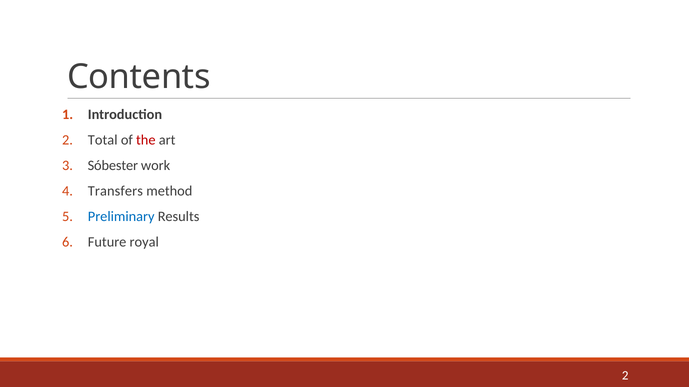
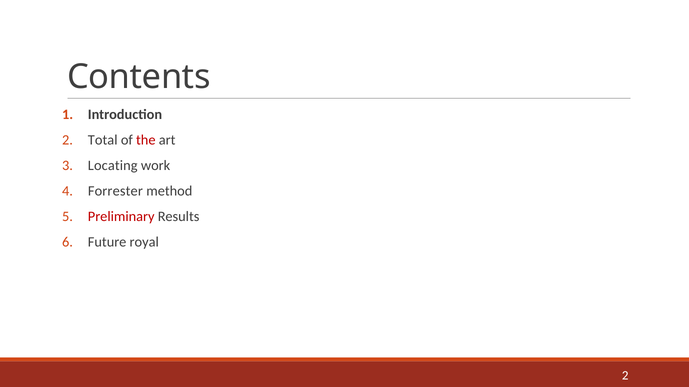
Sóbester: Sóbester -> Locating
Transfers: Transfers -> Forrester
Preliminary colour: blue -> red
